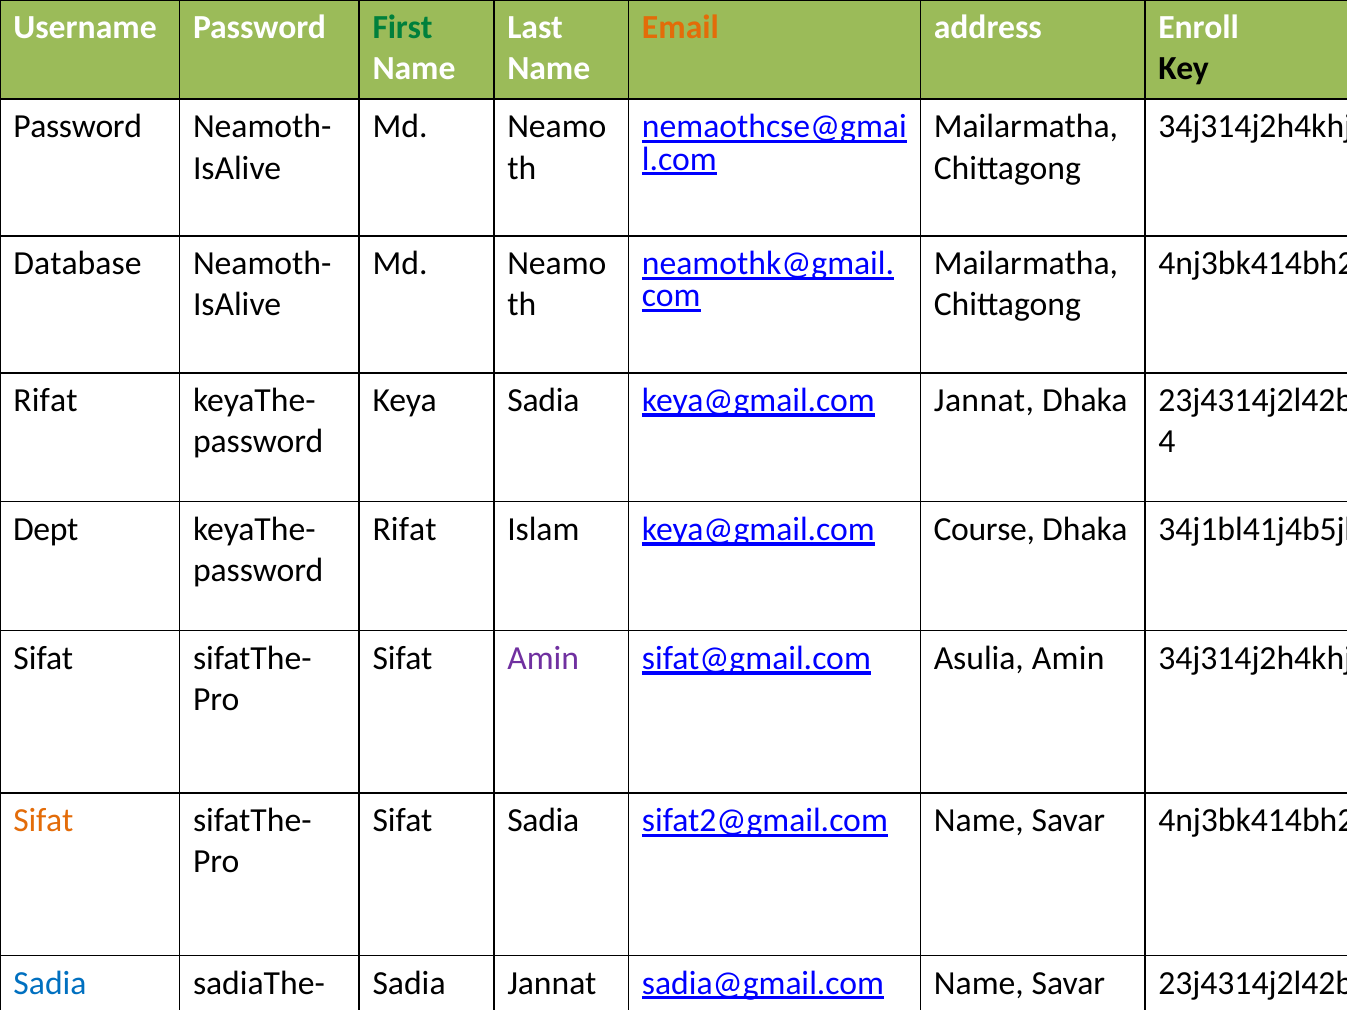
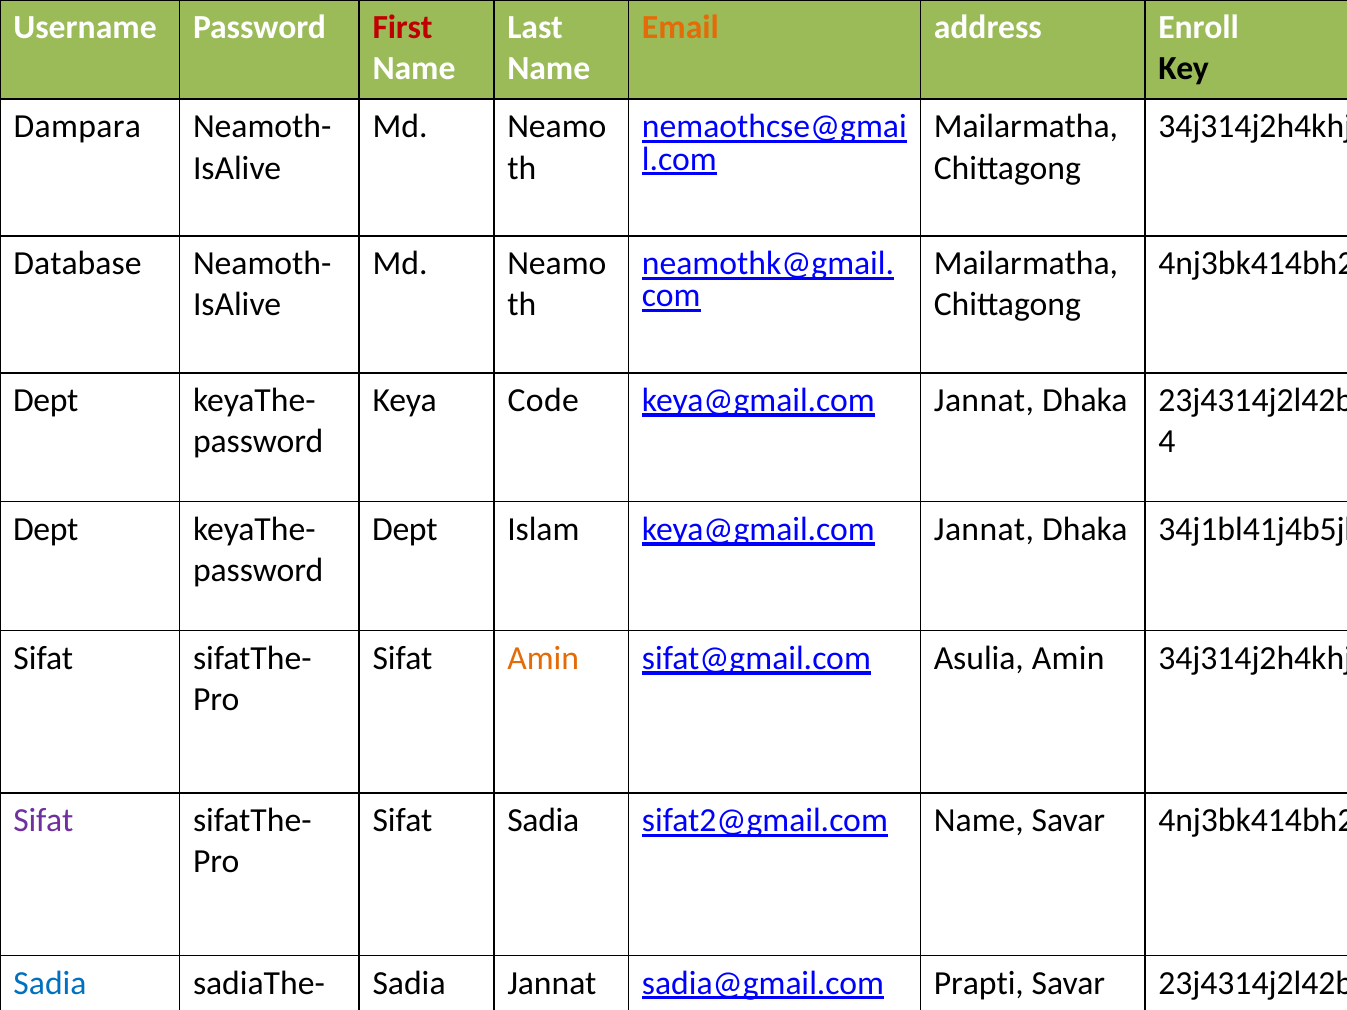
First colour: green -> red
Password at (78, 127): Password -> Dampara
Rifat at (46, 401): Rifat -> Dept
Keya Sadia: Sadia -> Code
Rifat at (405, 529): Rifat -> Dept
Islam keya@gmail.com Course: Course -> Jannat
Amin at (543, 658) colour: purple -> orange
Sifat at (43, 821) colour: orange -> purple
sadia@gmail.com Name: Name -> Prapti
